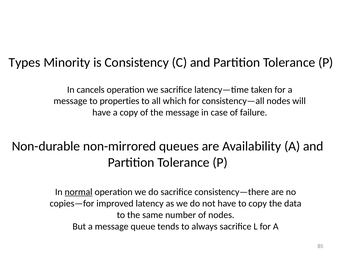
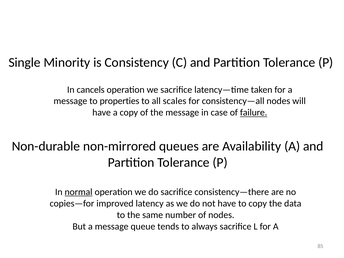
Types: Types -> Single
which: which -> scales
failure underline: none -> present
